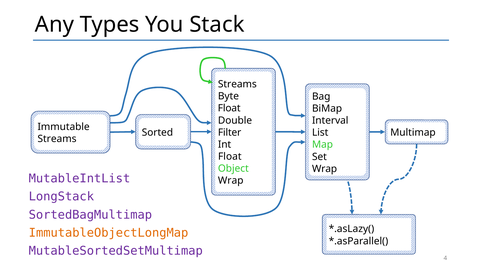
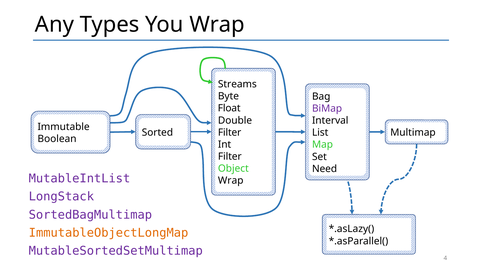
You Stack: Stack -> Wrap
BiMap colour: black -> purple
Streams at (57, 139): Streams -> Boolean
Float at (230, 157): Float -> Filter
Wrap at (325, 169): Wrap -> Need
